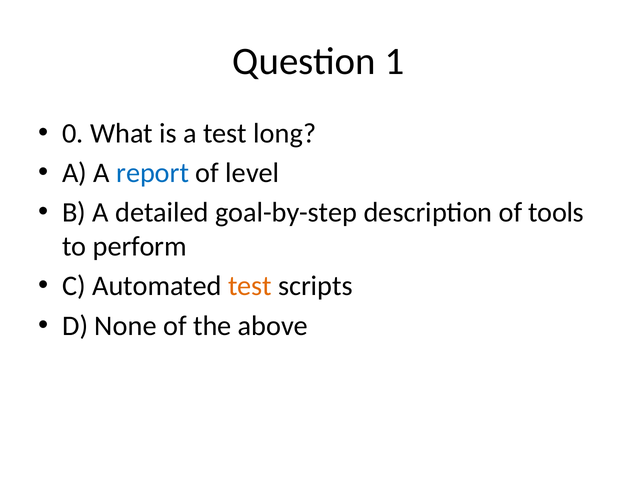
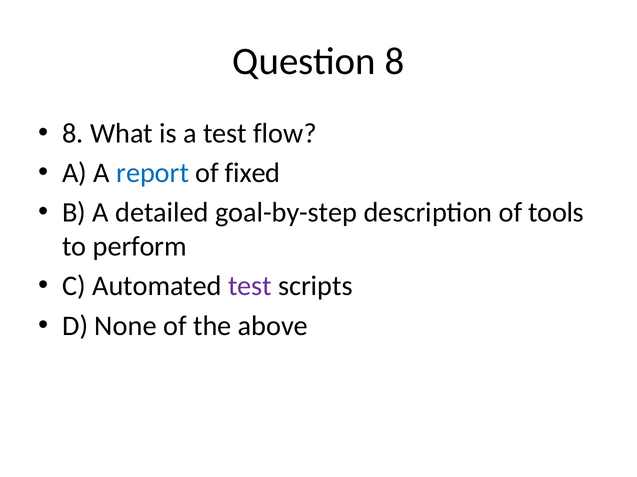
Question 1: 1 -> 8
0 at (73, 134): 0 -> 8
long: long -> flow
level: level -> fixed
test at (250, 287) colour: orange -> purple
